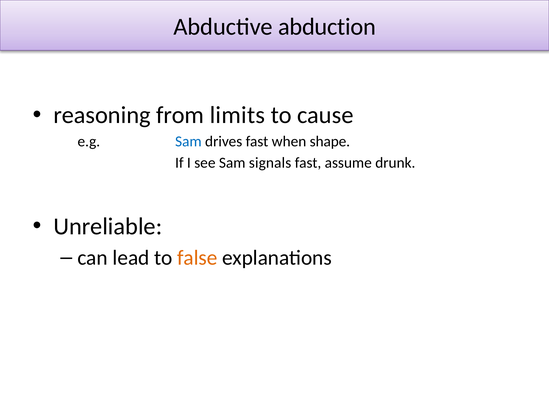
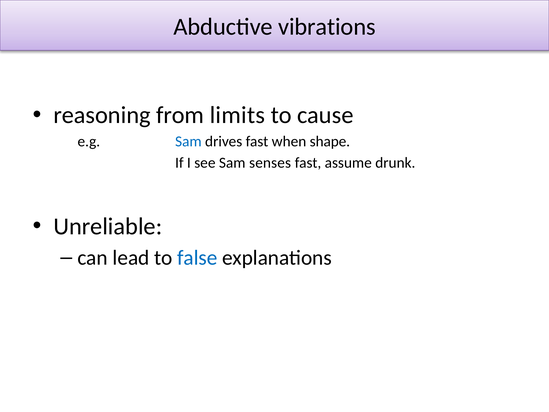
abduction: abduction -> vibrations
signals: signals -> senses
false colour: orange -> blue
